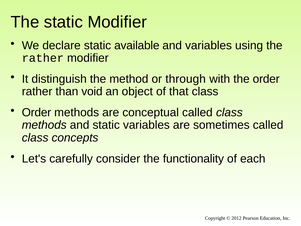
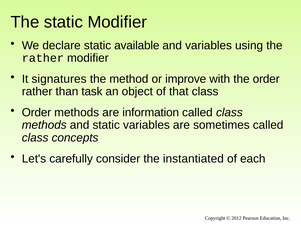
distinguish: distinguish -> signatures
through: through -> improve
void: void -> task
conceptual: conceptual -> information
functionality: functionality -> instantiated
